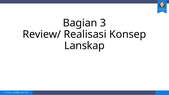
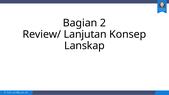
3: 3 -> 2
Realisasi: Realisasi -> Lanjutan
